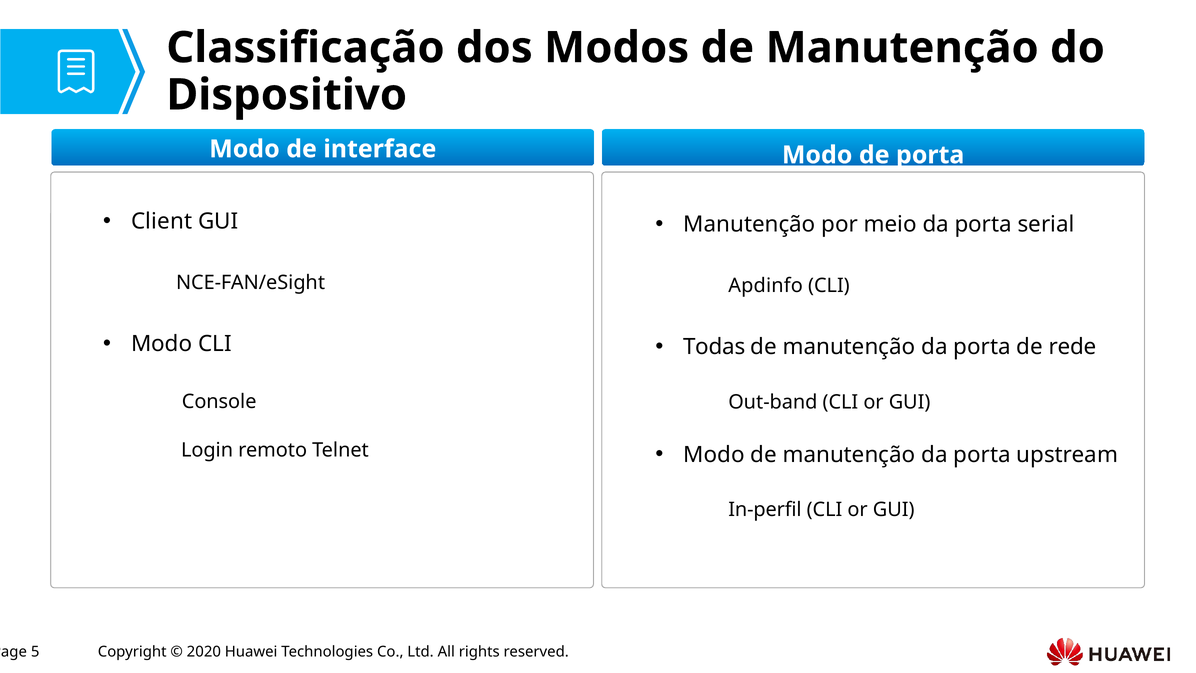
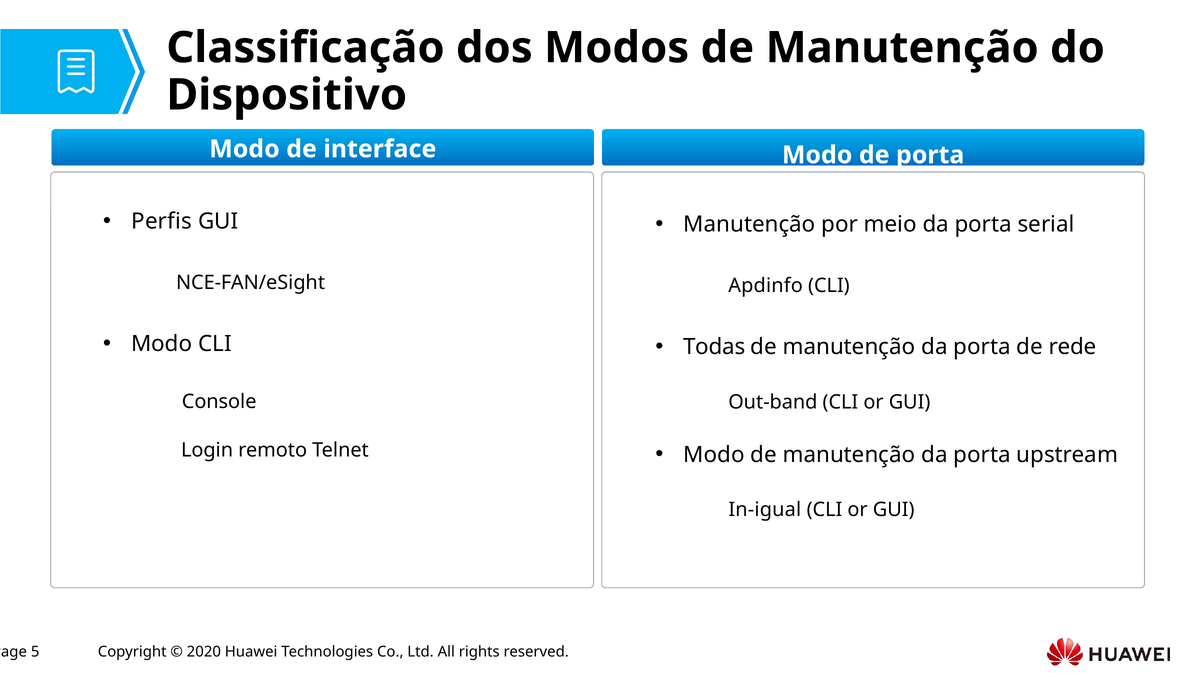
Client: Client -> Perfis
In-perfil: In-perfil -> In-igual
